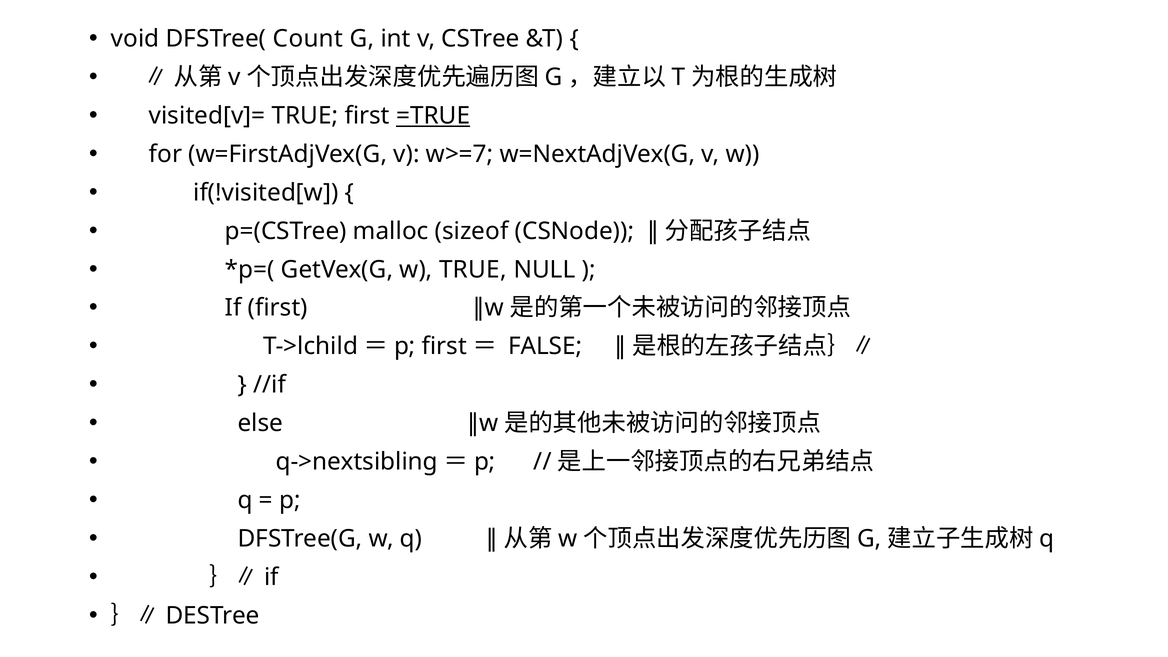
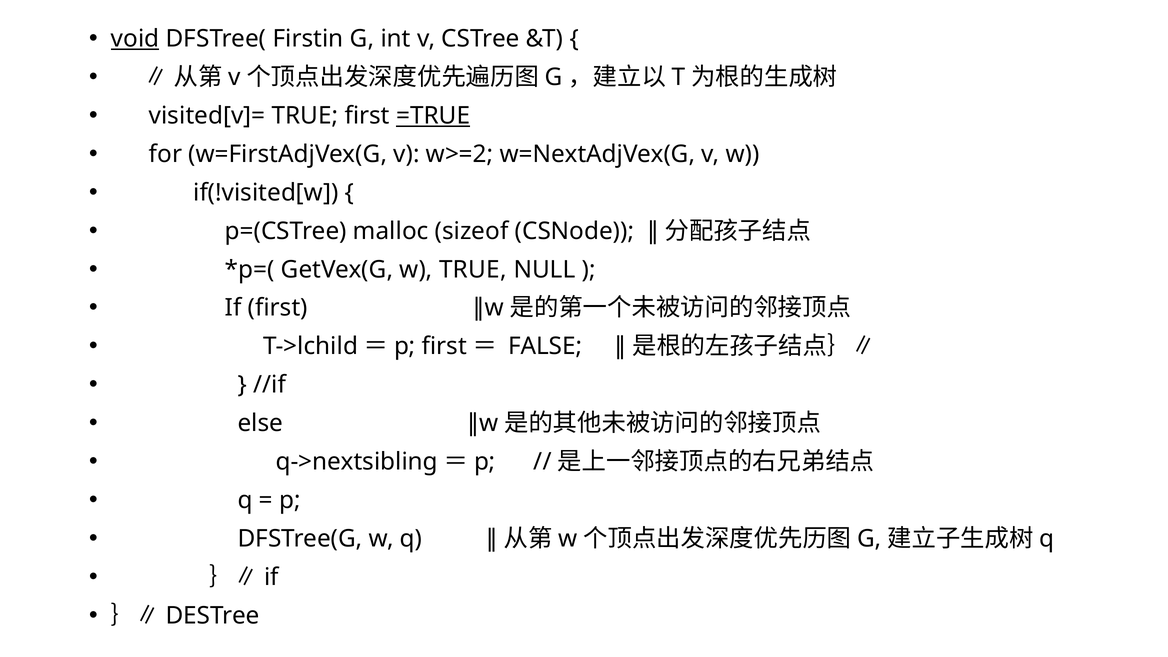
void underline: none -> present
Count: Count -> Firstin
w>=7: w>=7 -> w>=2
